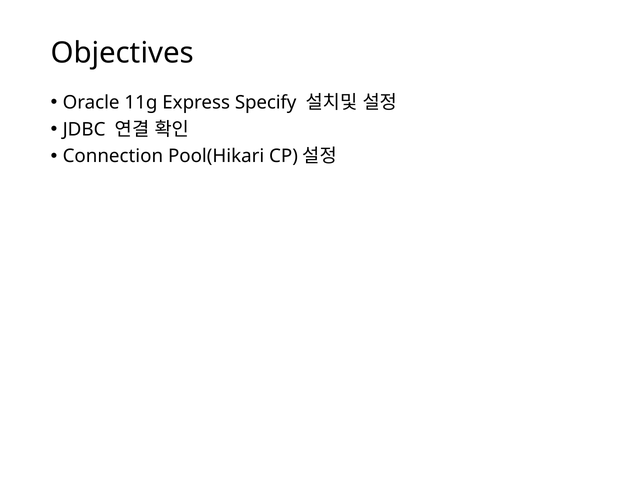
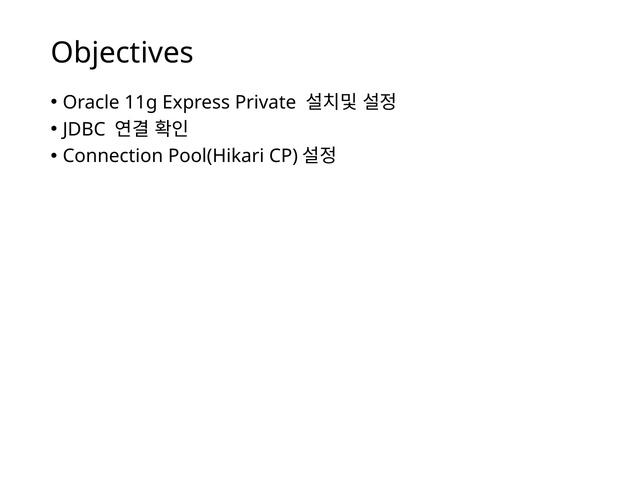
Specify: Specify -> Private
